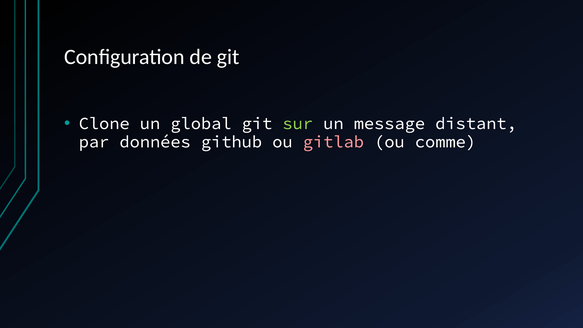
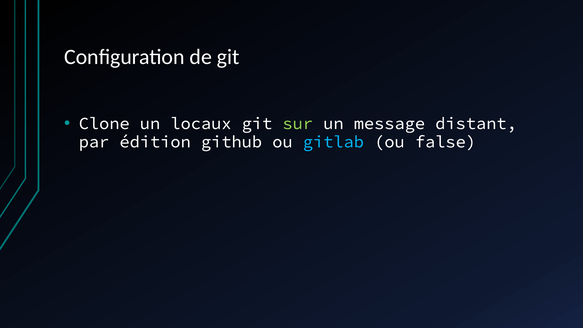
global: global -> locaux
données: données -> édition
gitlab colour: pink -> light blue
comme: comme -> false
